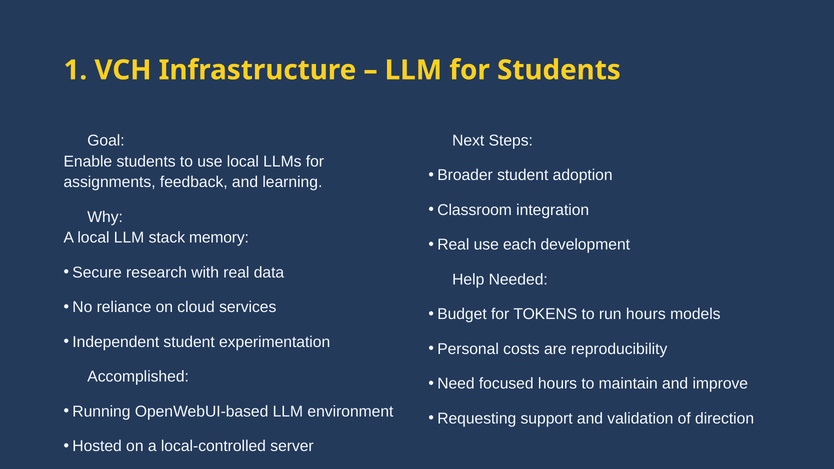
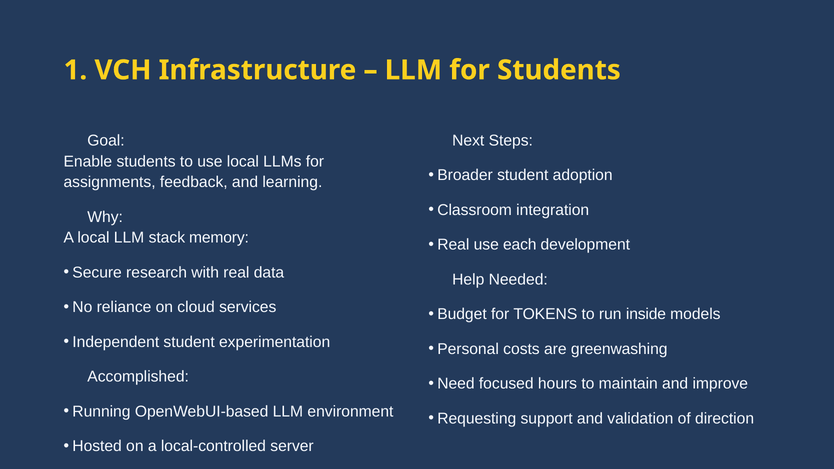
run hours: hours -> inside
reproducibility: reproducibility -> greenwashing
